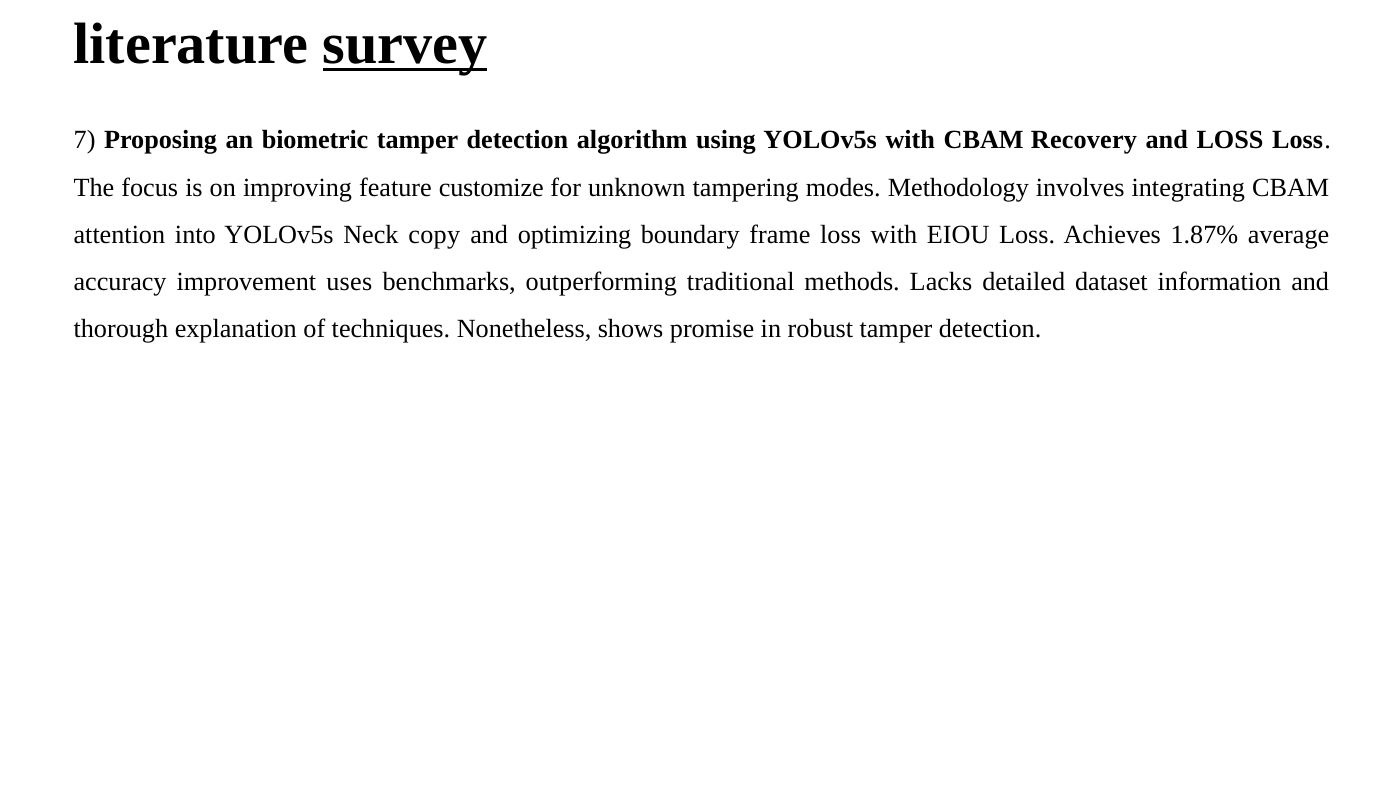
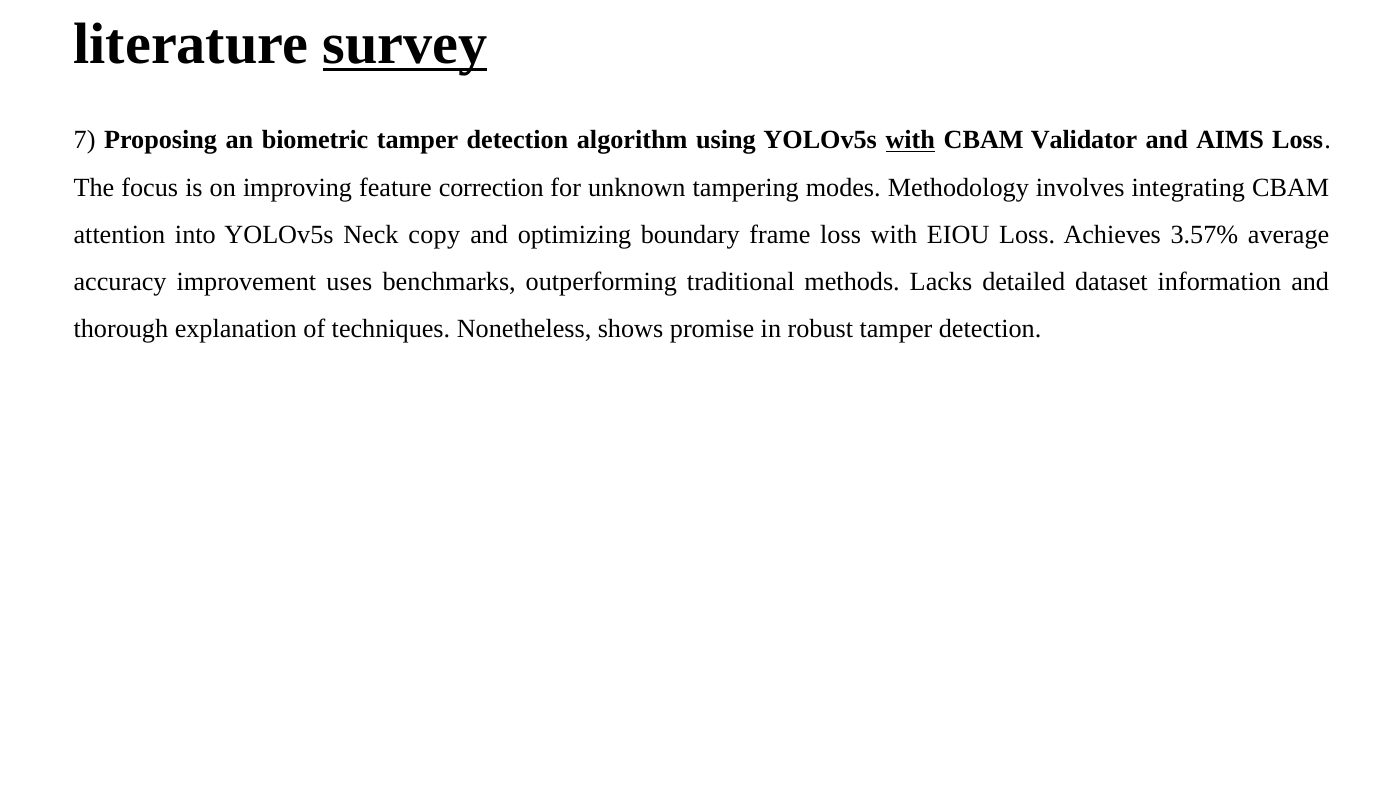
with at (910, 140) underline: none -> present
Recovery: Recovery -> Validator
and LOSS: LOSS -> AIMS
customize: customize -> correction
1.87%: 1.87% -> 3.57%
